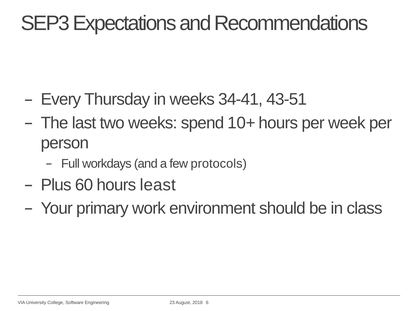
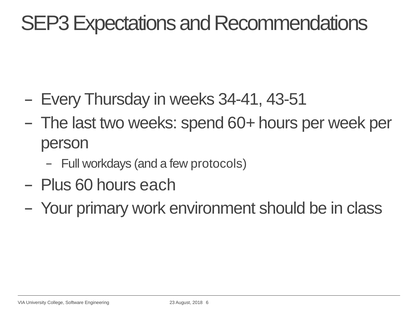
10+: 10+ -> 60+
least: least -> each
